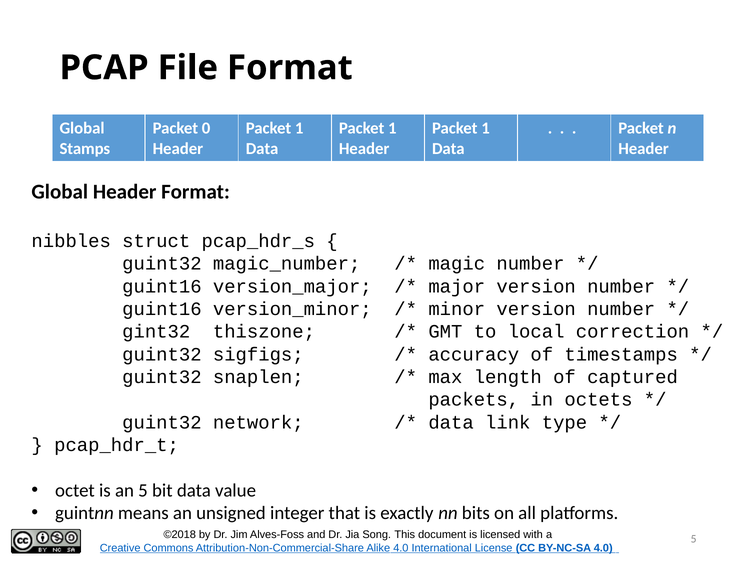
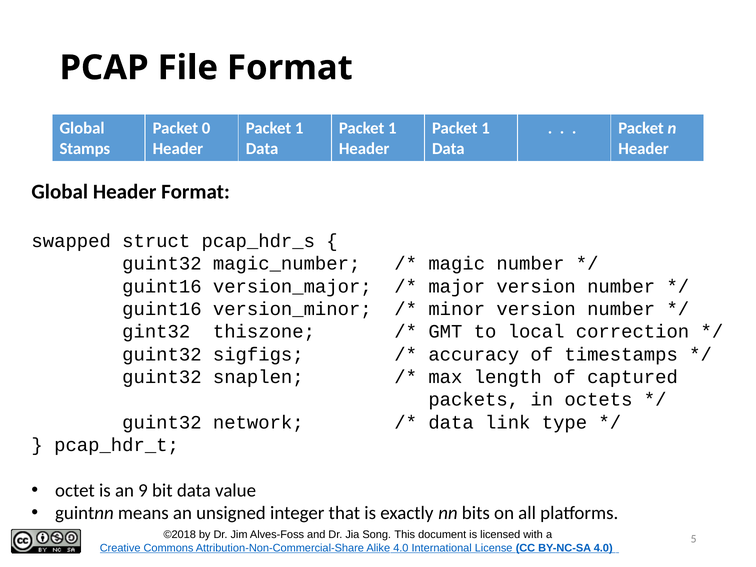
nibbles: nibbles -> swapped
an 5: 5 -> 9
